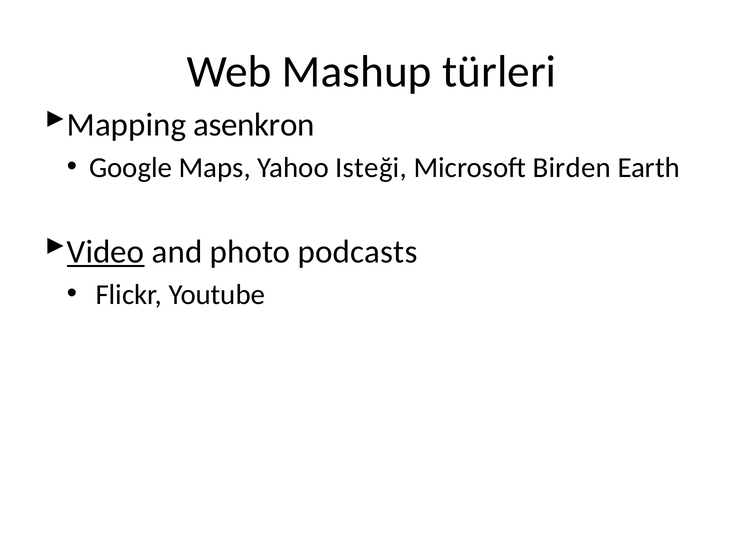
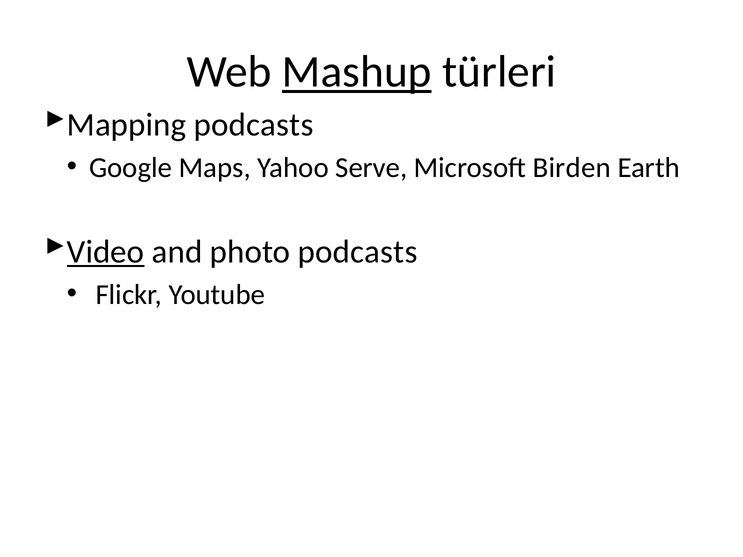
Mashup underline: none -> present
Mapping asenkron: asenkron -> podcasts
Isteği: Isteği -> Serve
